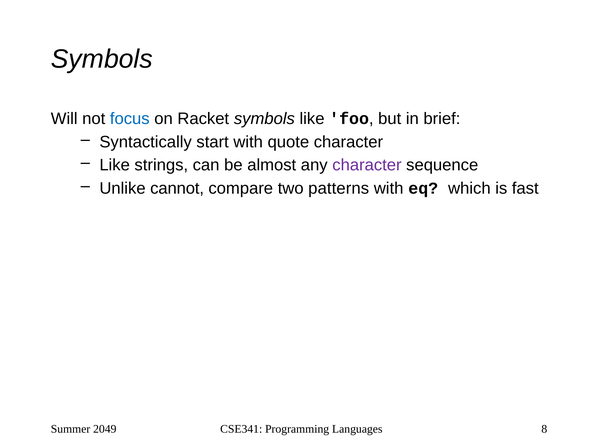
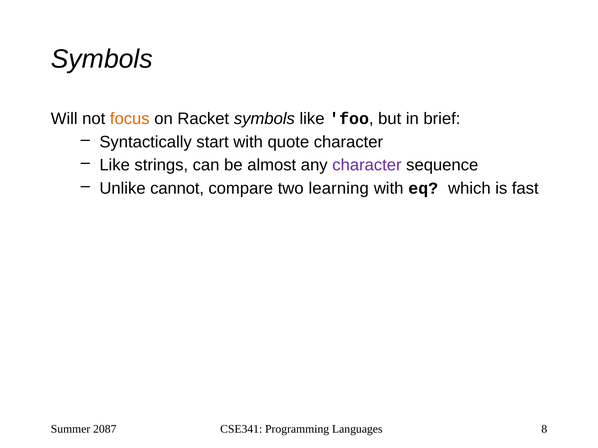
focus colour: blue -> orange
patterns: patterns -> learning
2049: 2049 -> 2087
